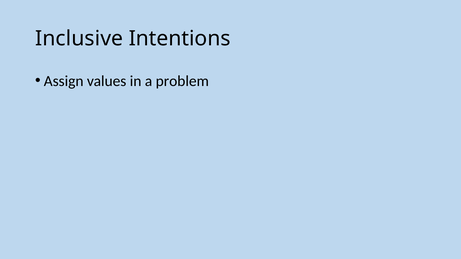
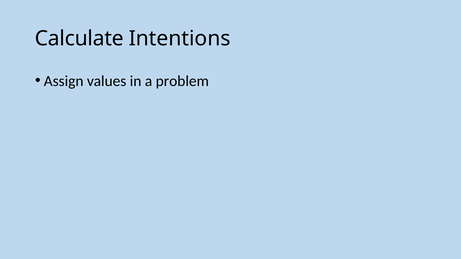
Inclusive: Inclusive -> Calculate
